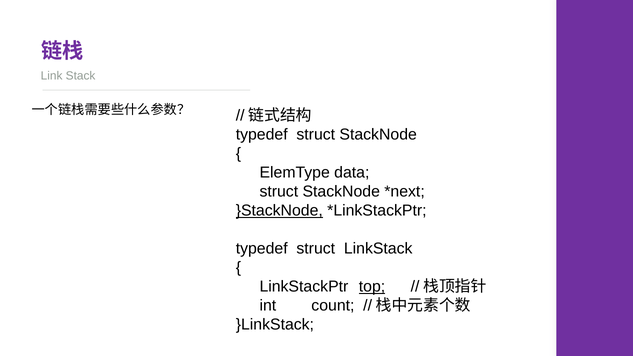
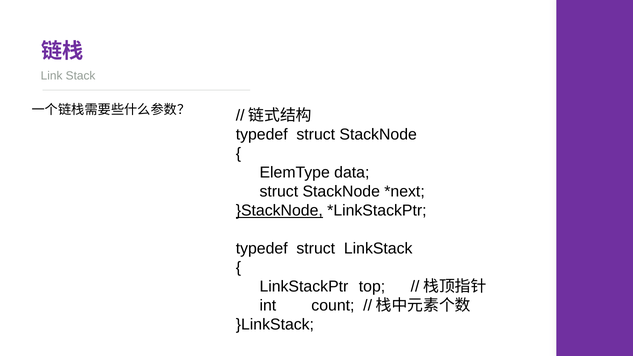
top underline: present -> none
